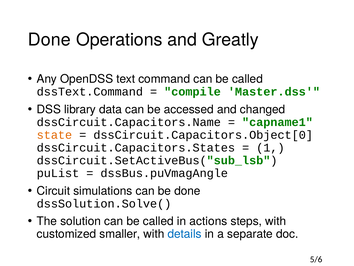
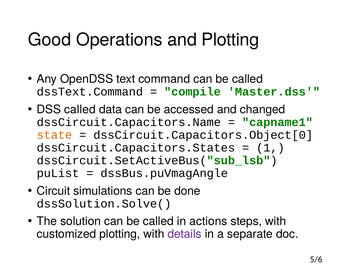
Done at (49, 40): Done -> Good
and Greatly: Greatly -> Plotting
DSS library: library -> called
customized smaller: smaller -> plotting
details colour: blue -> purple
